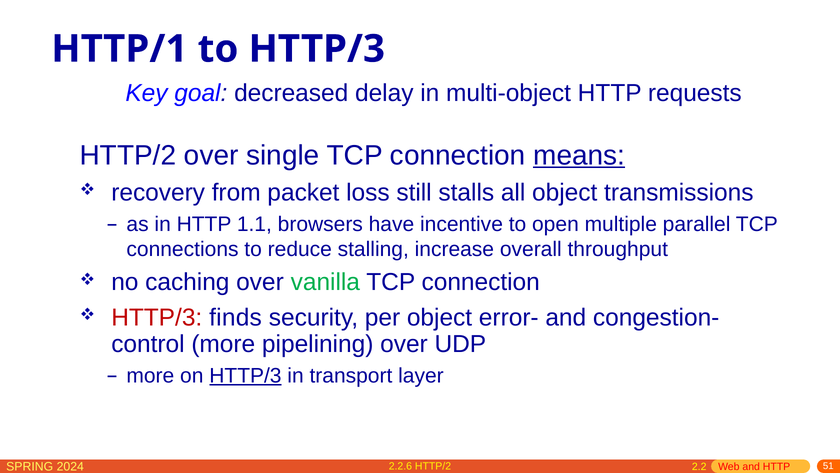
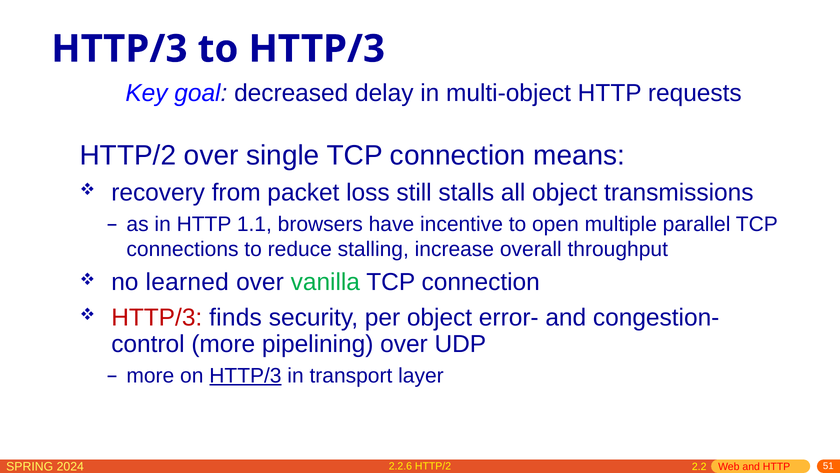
HTTP/1 at (119, 49): HTTP/1 -> HTTP/3
means underline: present -> none
caching: caching -> learned
